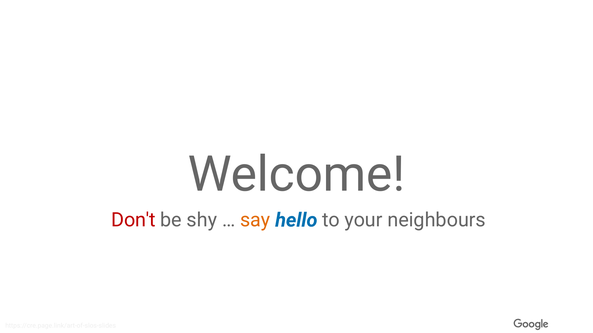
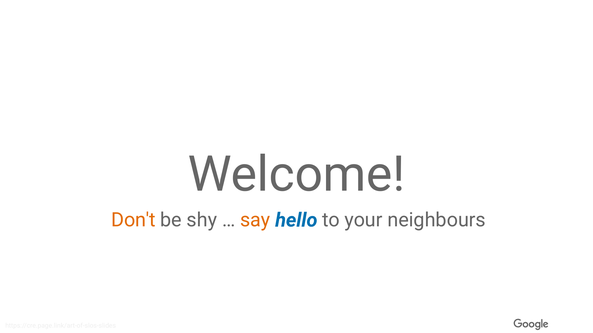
Don't colour: red -> orange
